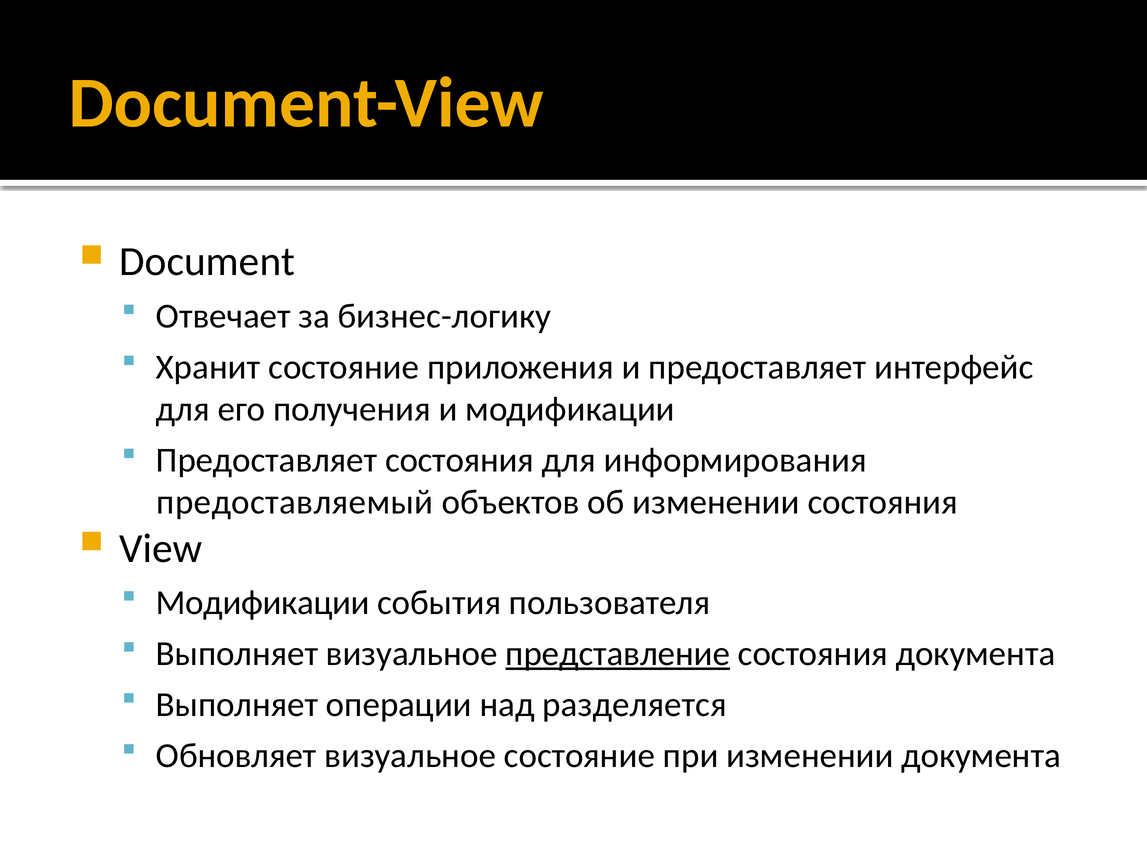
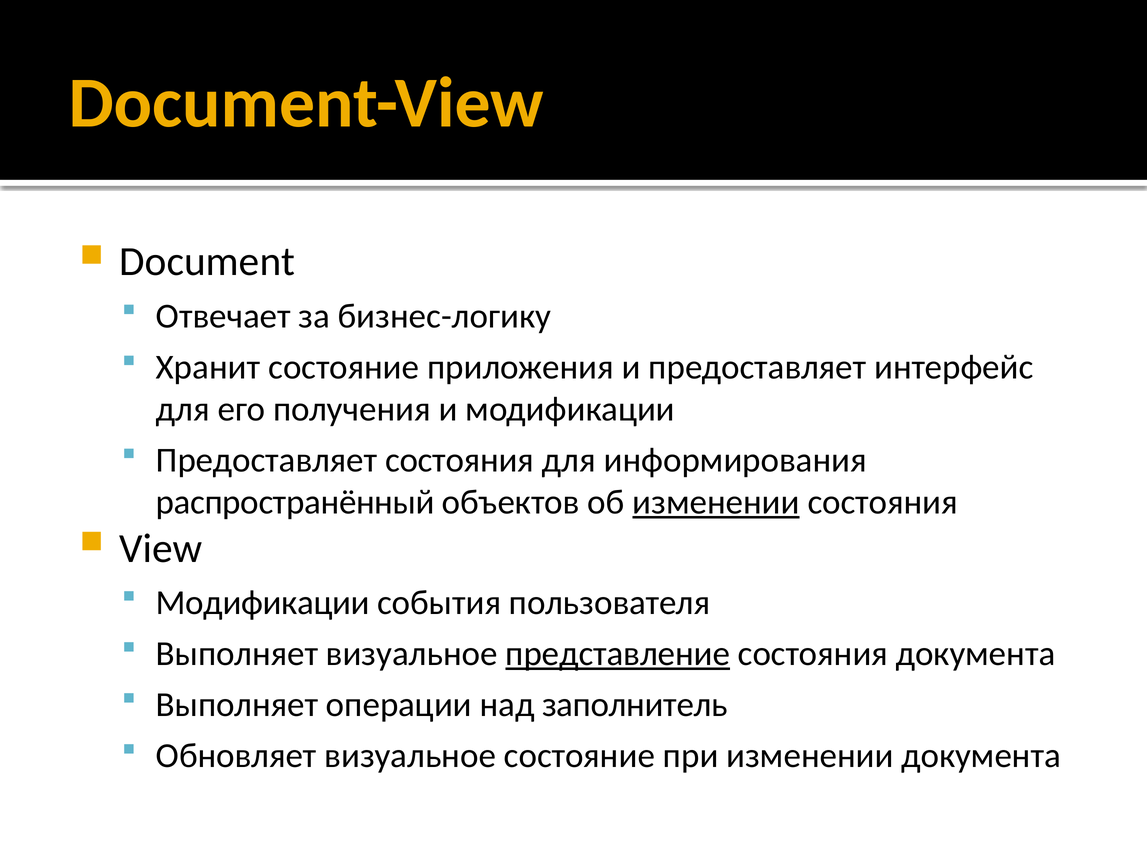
предоставляемый: предоставляемый -> распространённый
изменении at (716, 502) underline: none -> present
разделяется: разделяется -> заполнитель
